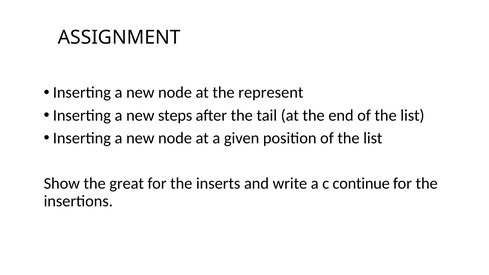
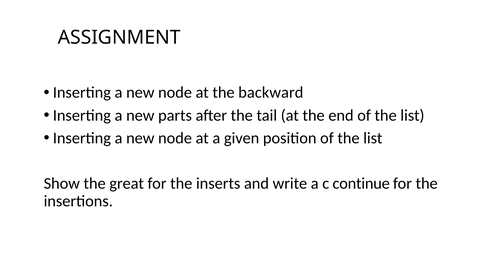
represent: represent -> backward
steps: steps -> parts
